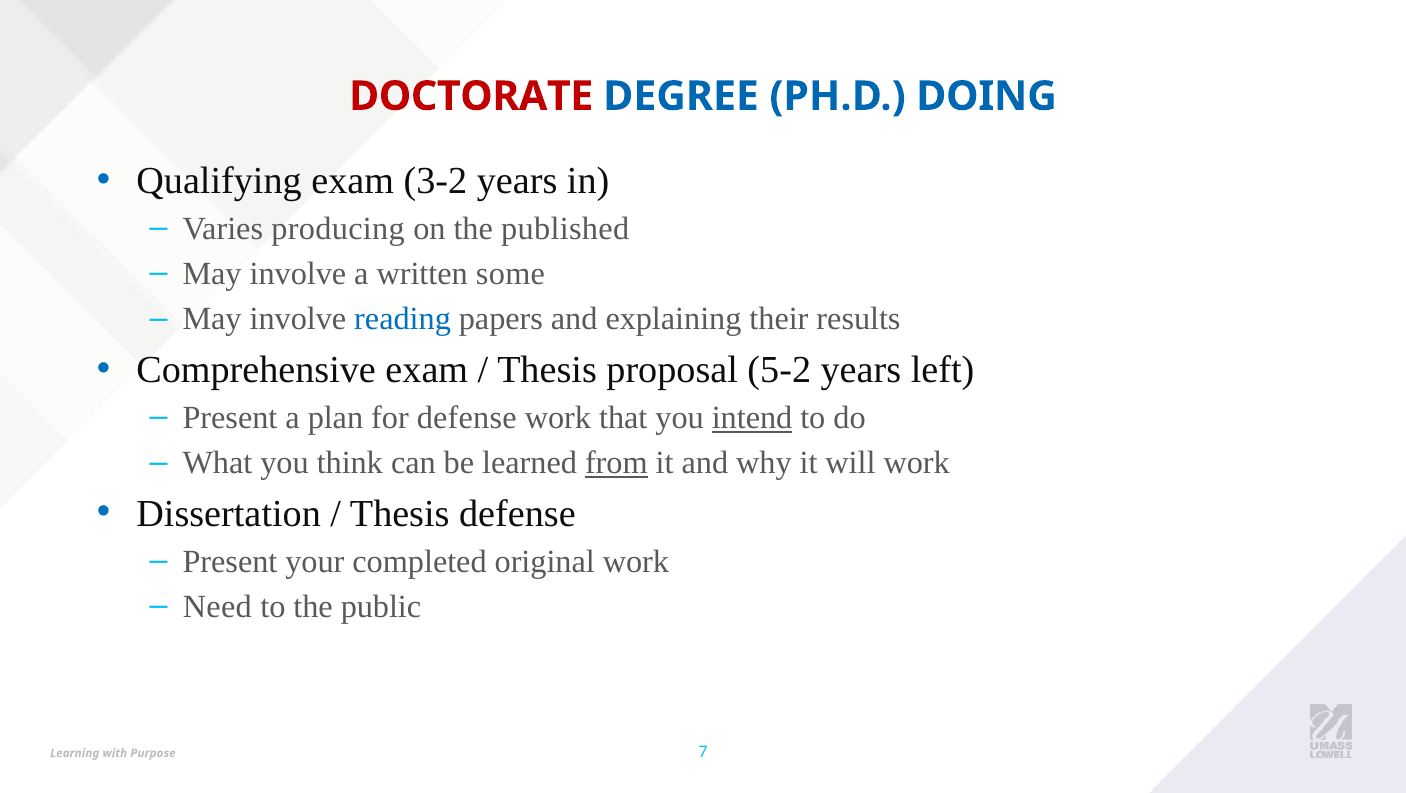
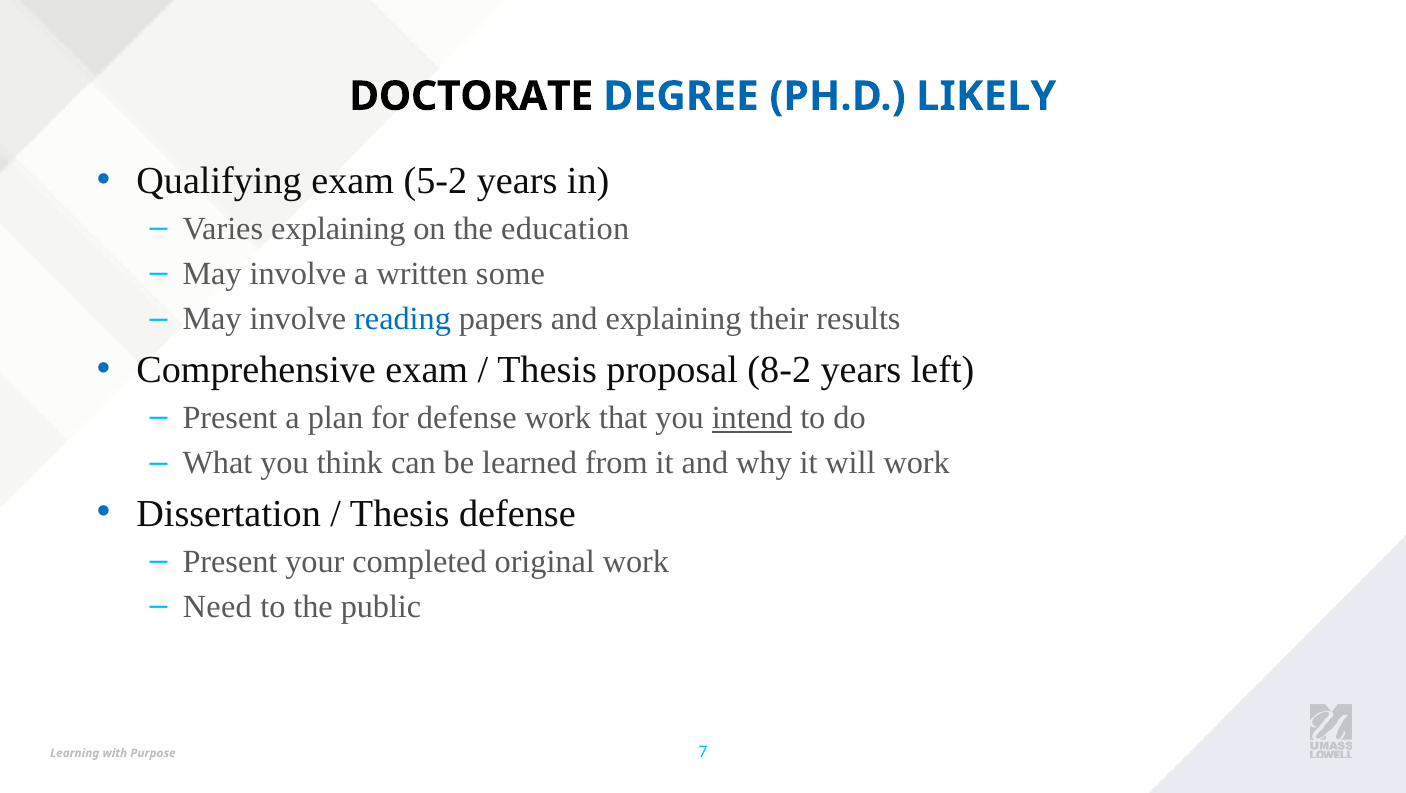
DOCTORATE colour: red -> black
DOING: DOING -> LIKELY
3-2: 3-2 -> 5-2
Varies producing: producing -> explaining
published: published -> education
5-2: 5-2 -> 8-2
from underline: present -> none
